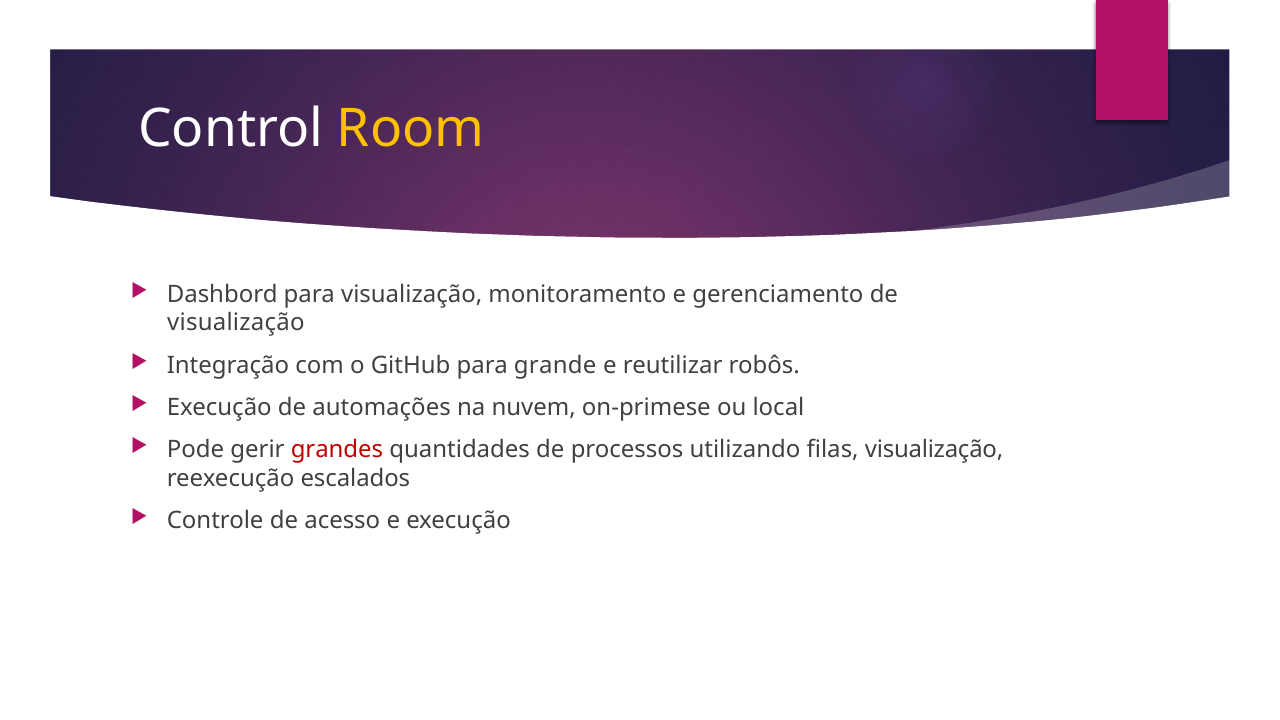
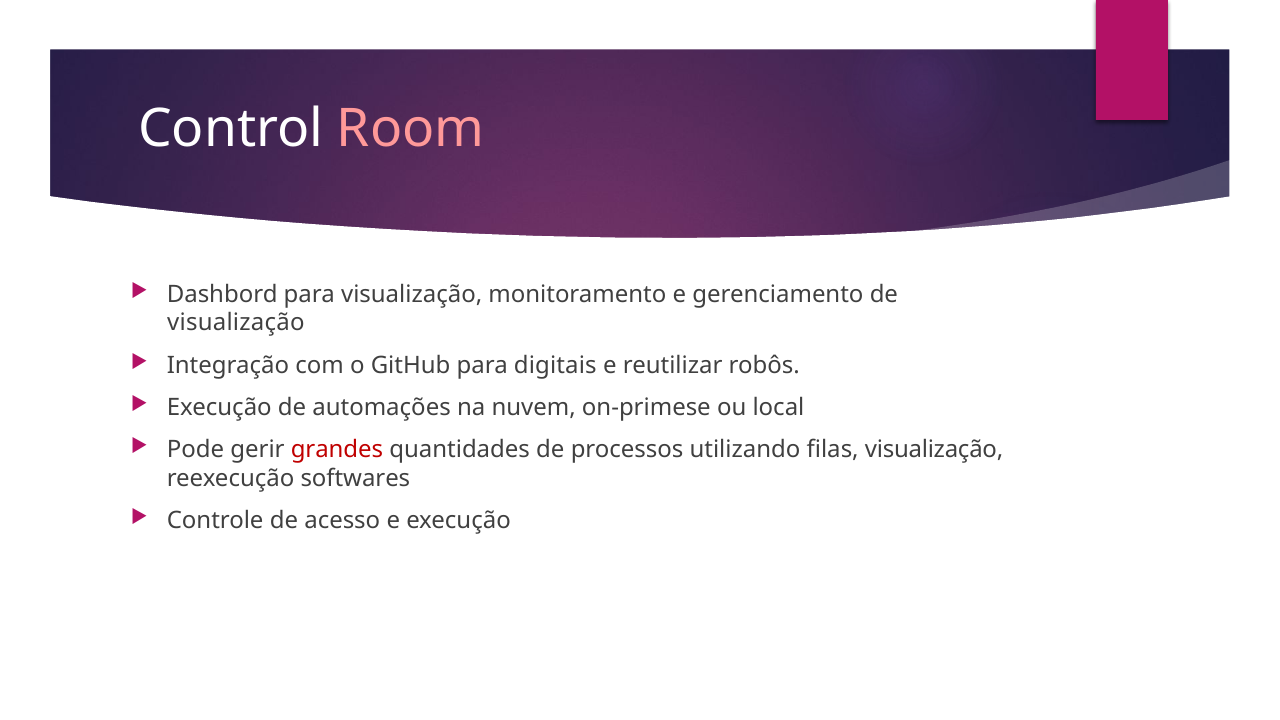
Room colour: yellow -> pink
grande: grande -> digitais
escalados: escalados -> softwares
